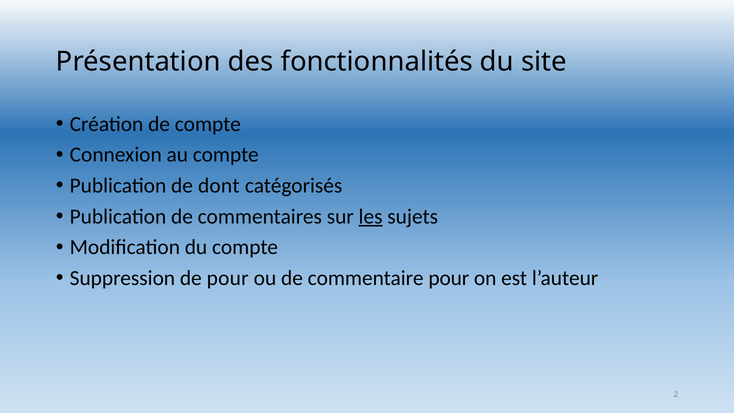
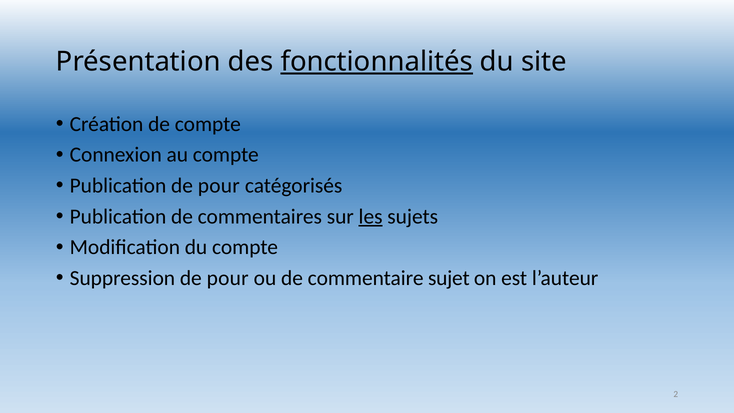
fonctionnalités underline: none -> present
Publication de dont: dont -> pour
commentaire pour: pour -> sujet
